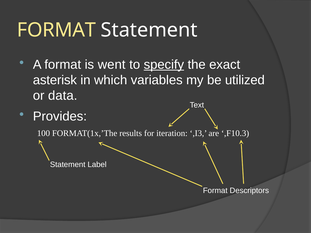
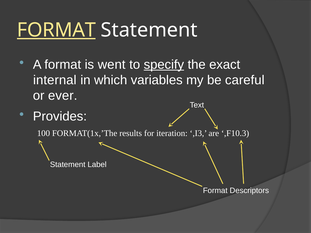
FORMAT at (56, 30) underline: none -> present
asterisk: asterisk -> internal
utilized: utilized -> careful
data: data -> ever
